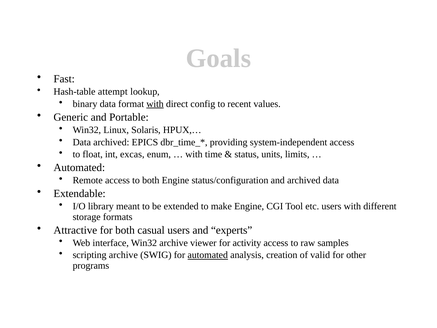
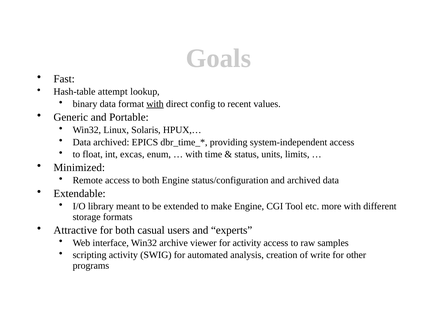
Automated at (79, 168): Automated -> Minimized
etc users: users -> more
scripting archive: archive -> activity
automated at (208, 255) underline: present -> none
valid: valid -> write
